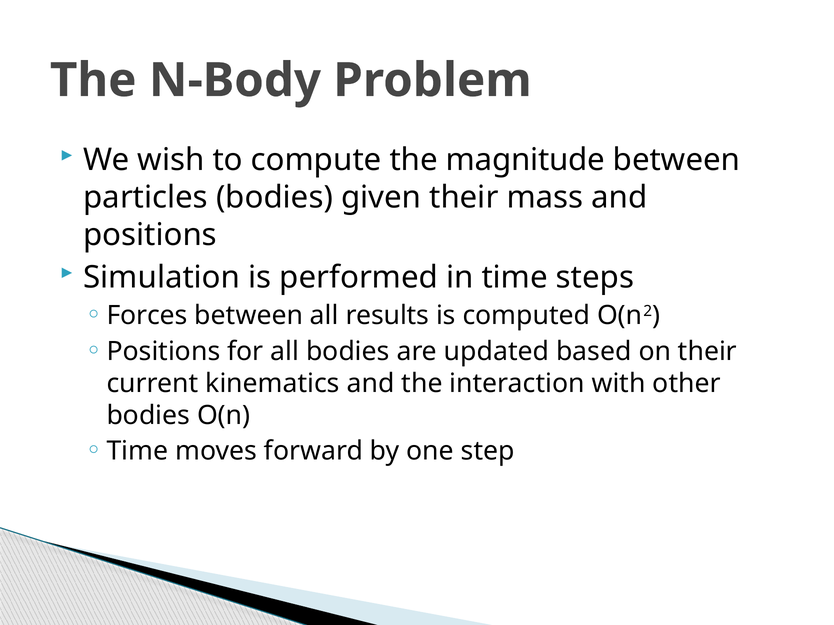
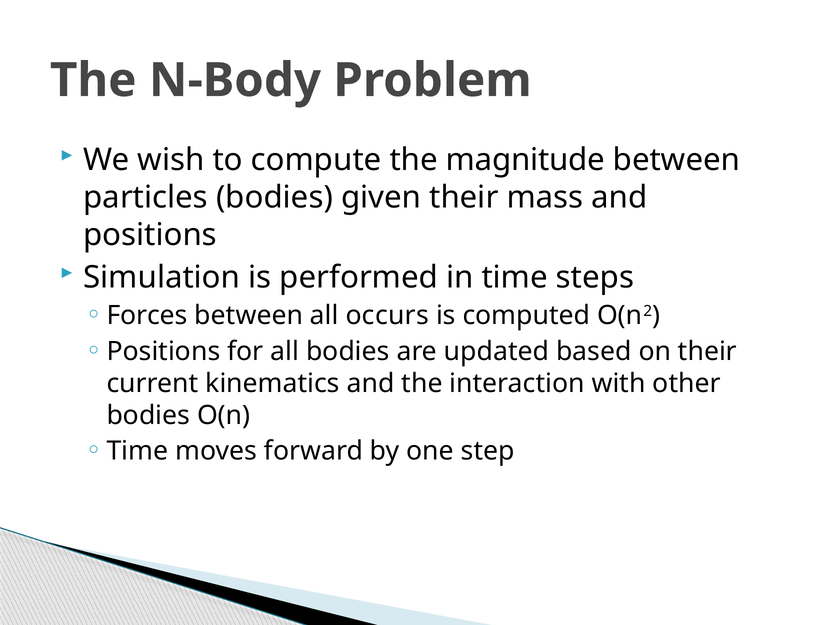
results: results -> occurs
